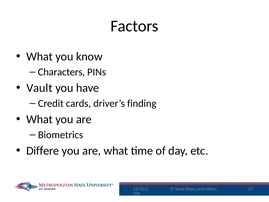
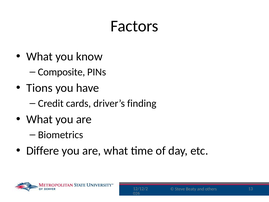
Characters: Characters -> Composite
Vault: Vault -> Tions
